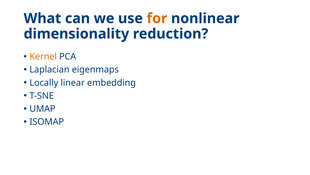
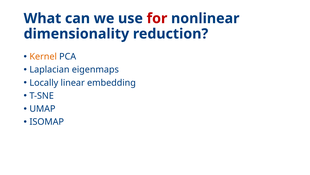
for colour: orange -> red
